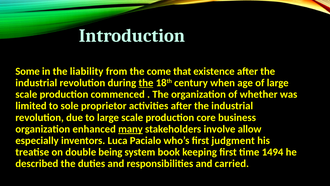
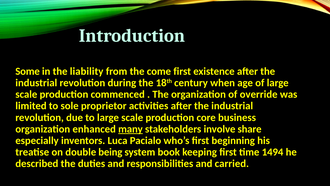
come that: that -> first
the at (146, 83) underline: present -> none
whether: whether -> override
allow: allow -> share
judgment: judgment -> beginning
